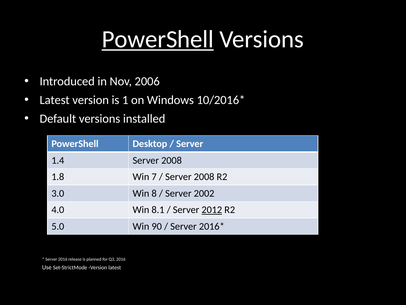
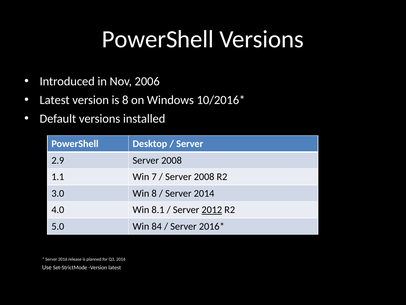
PowerShell at (158, 39) underline: present -> none
is 1: 1 -> 8
1.4: 1.4 -> 2.9
1.8: 1.8 -> 1.1
2002: 2002 -> 2014
90: 90 -> 84
